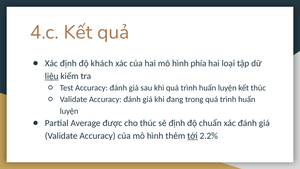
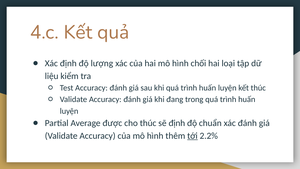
khách: khách -> lượng
phía: phía -> chối
liệu underline: present -> none
